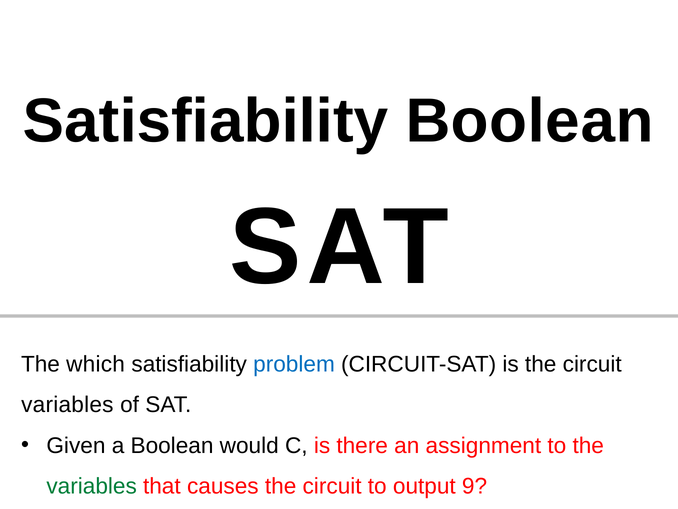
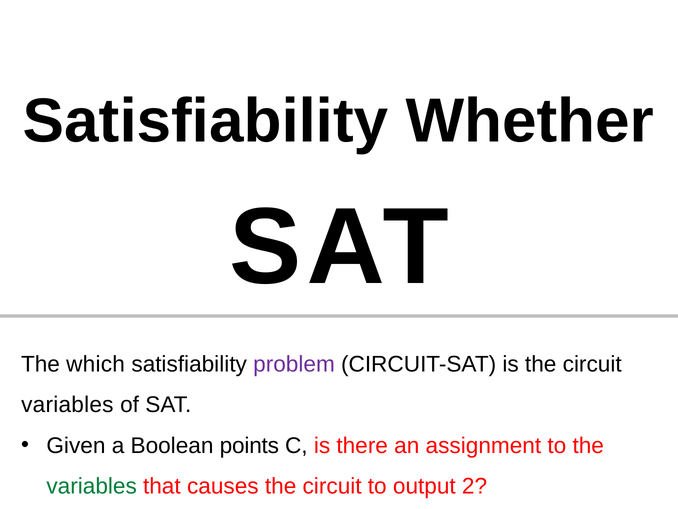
Satisfiability Boolean: Boolean -> Whether
problem colour: blue -> purple
would: would -> points
9: 9 -> 2
